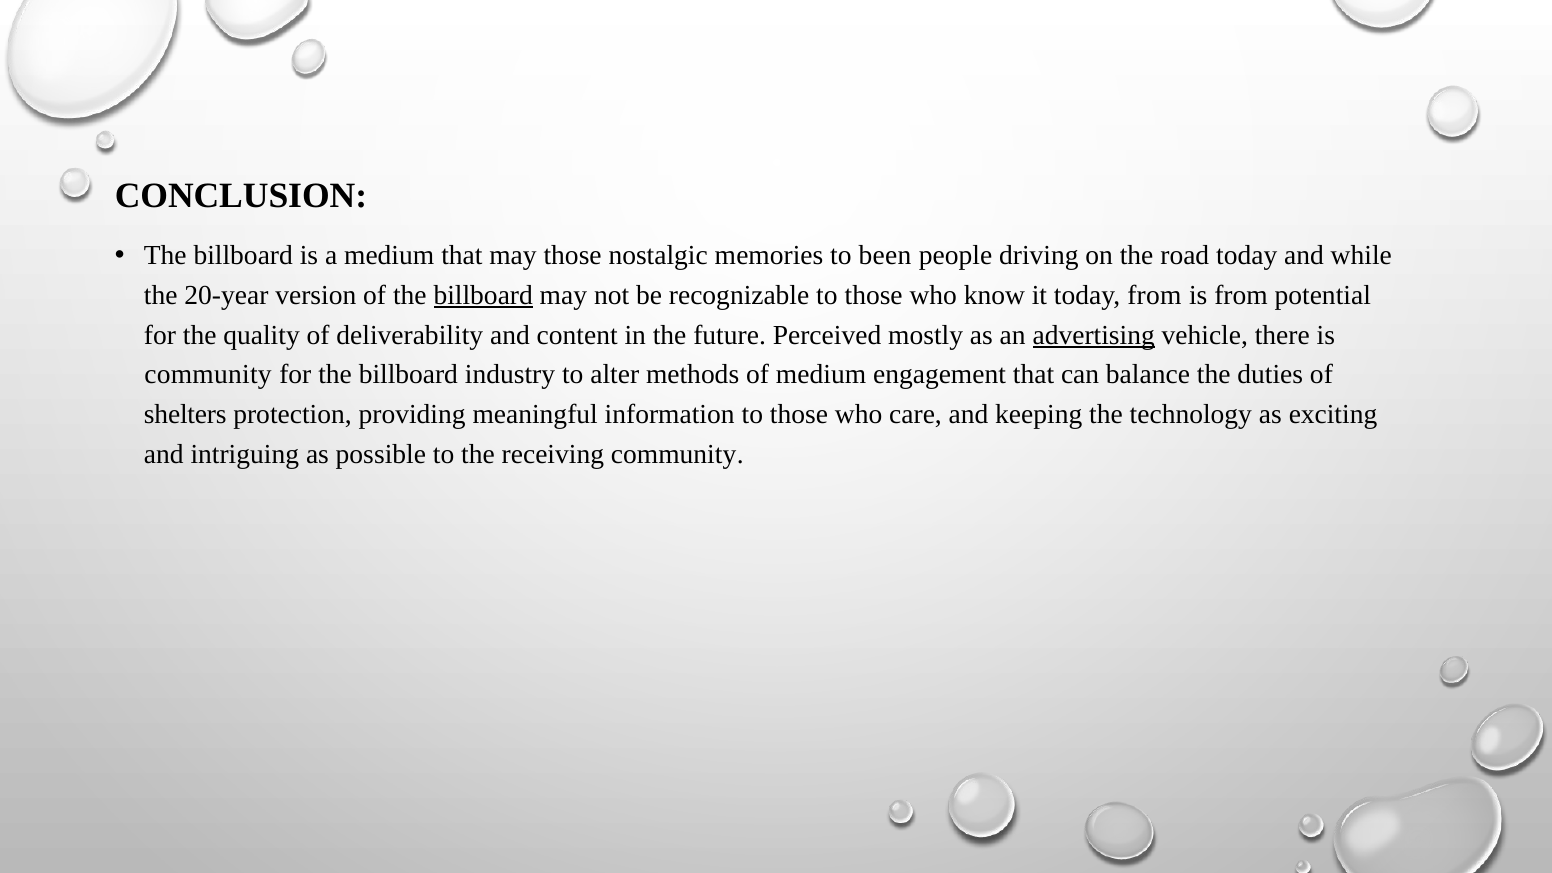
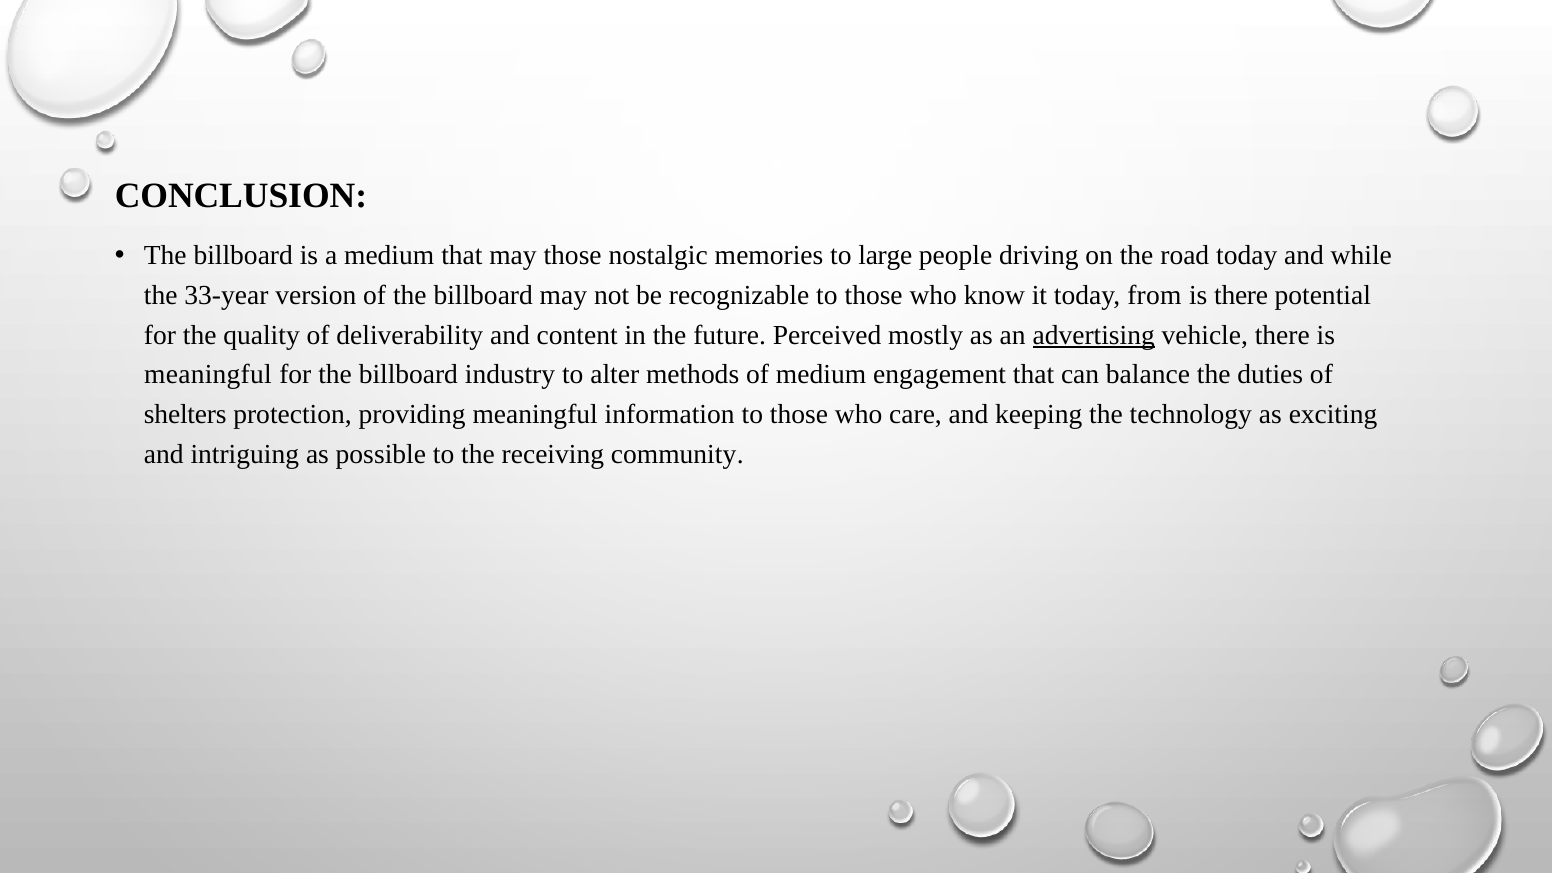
been: been -> large
20-year: 20-year -> 33-year
billboard at (483, 295) underline: present -> none
is from: from -> there
community at (208, 375): community -> meaningful
